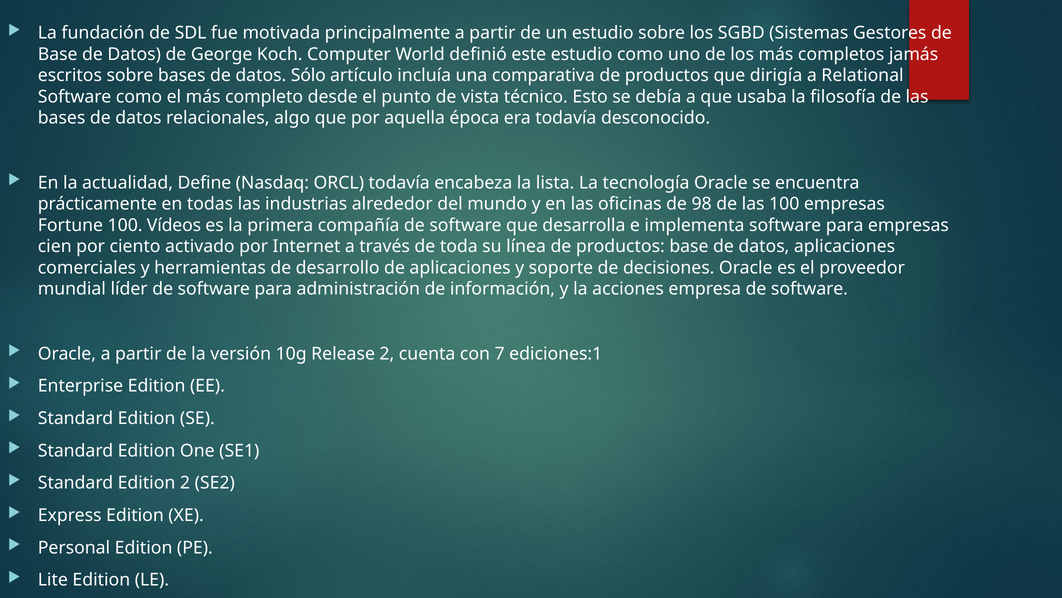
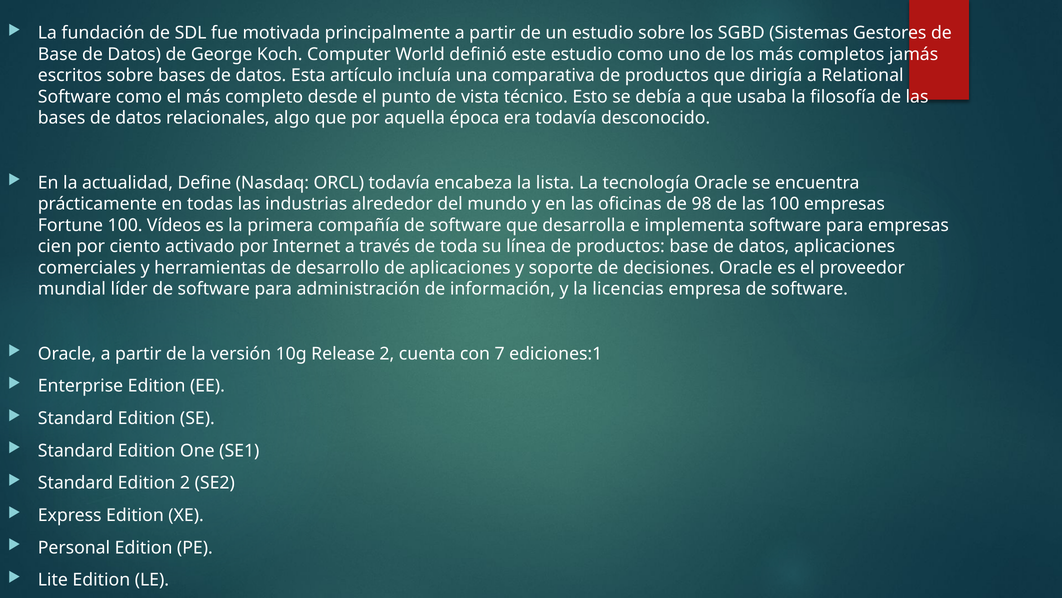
Sólo: Sólo -> Esta
acciones: acciones -> licencias
